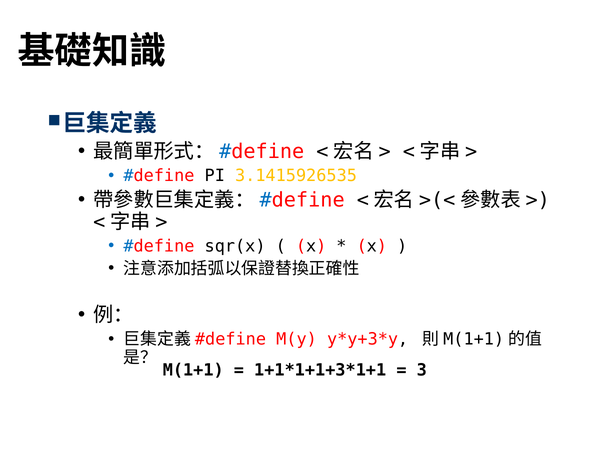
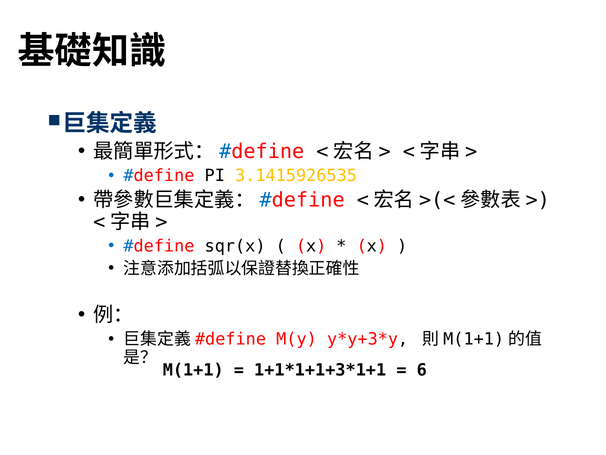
3: 3 -> 6
